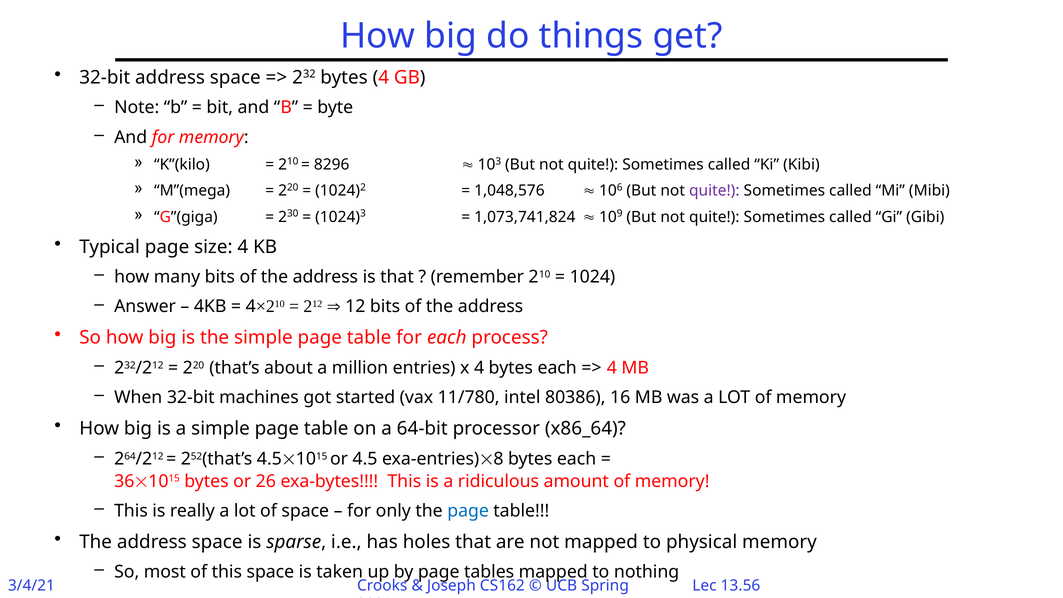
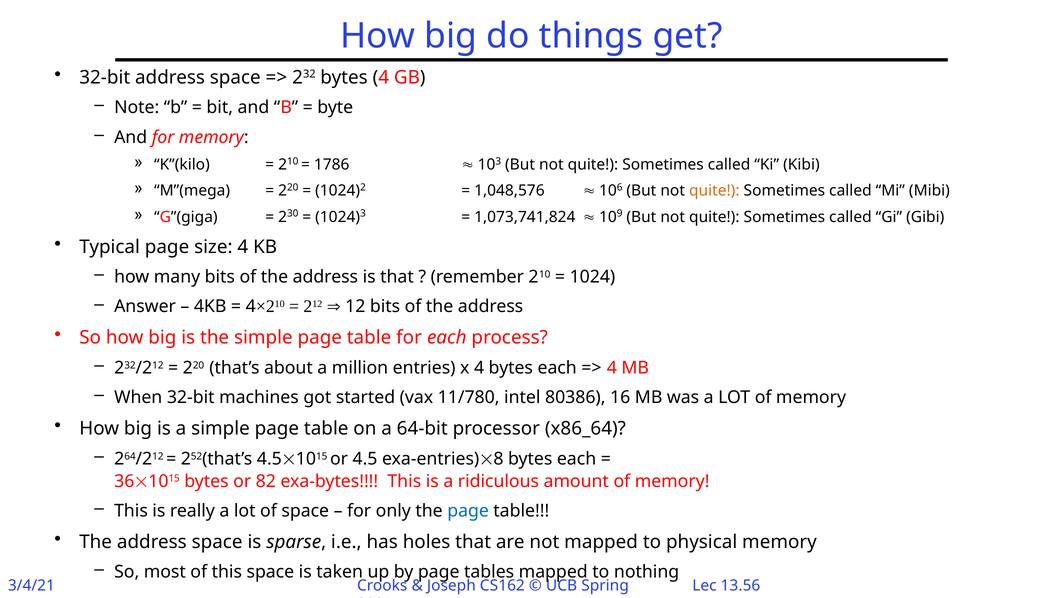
8296: 8296 -> 1786
quite at (714, 191) colour: purple -> orange
26: 26 -> 82
